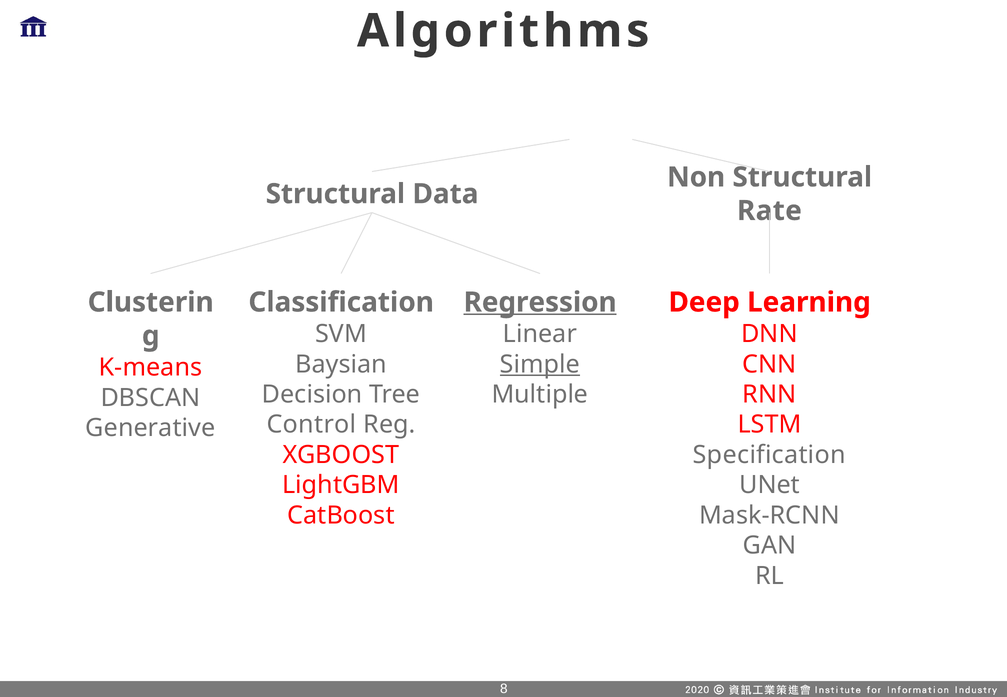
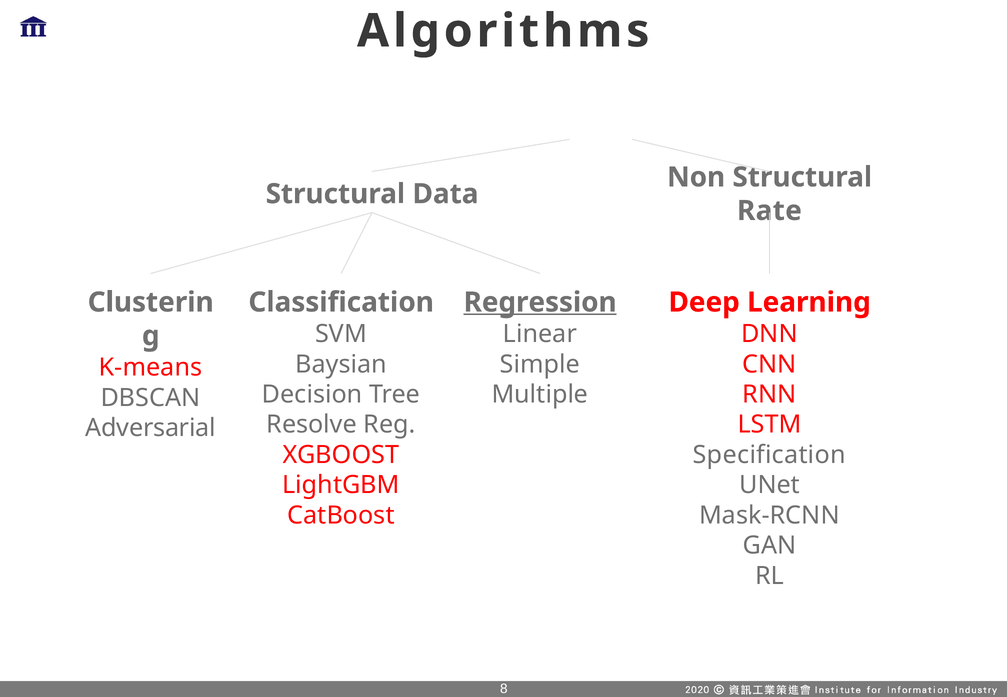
Simple underline: present -> none
Control: Control -> Resolve
Generative: Generative -> Adversarial
